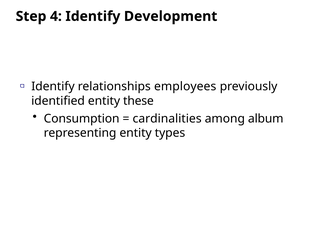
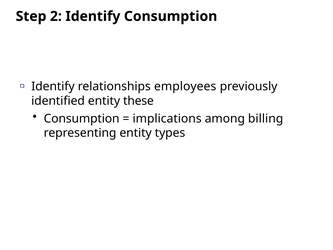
4: 4 -> 2
Identify Development: Development -> Consumption
cardinalities: cardinalities -> implications
album: album -> billing
